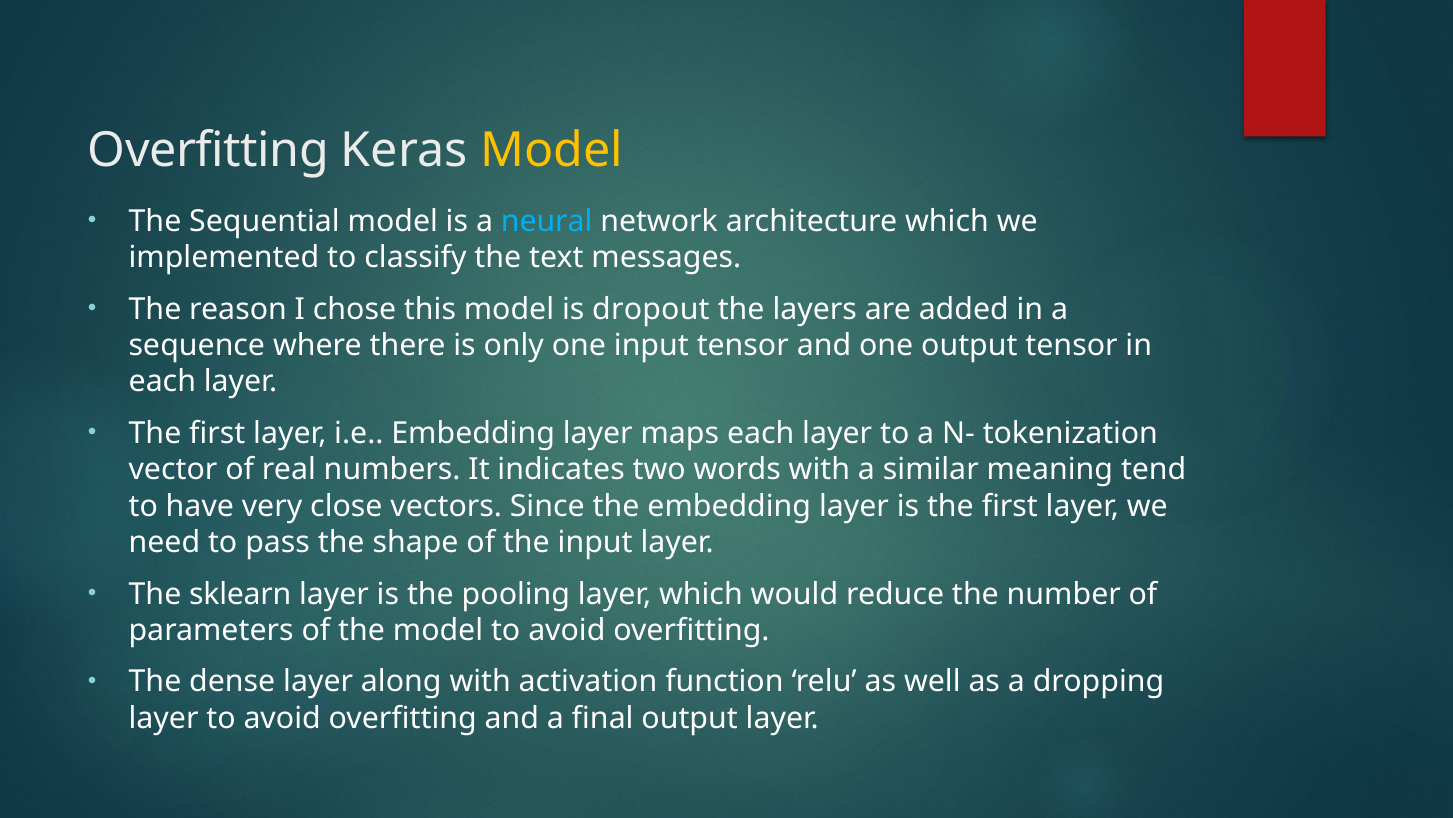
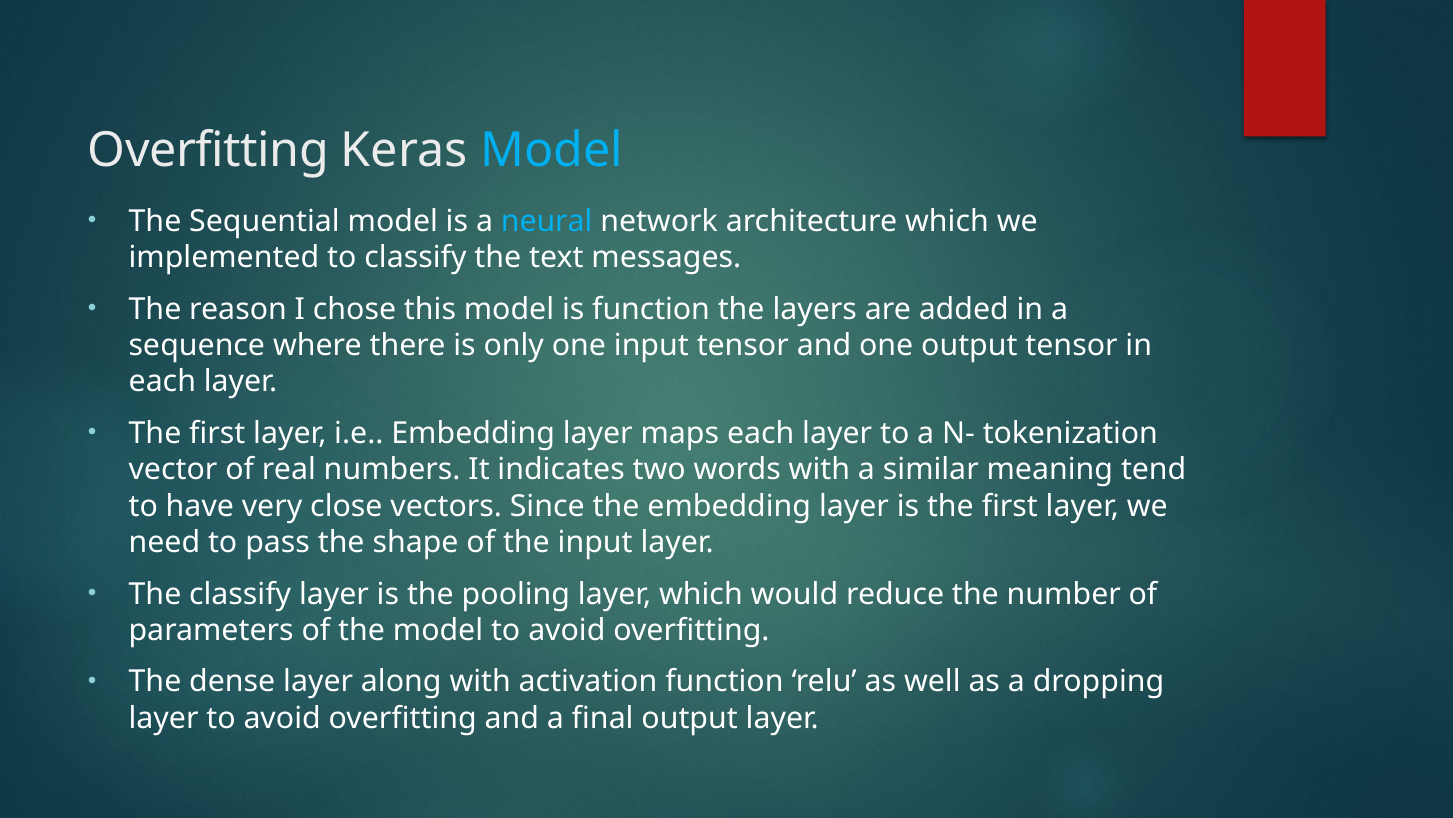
Model at (552, 150) colour: yellow -> light blue
is dropout: dropout -> function
The sklearn: sklearn -> classify
